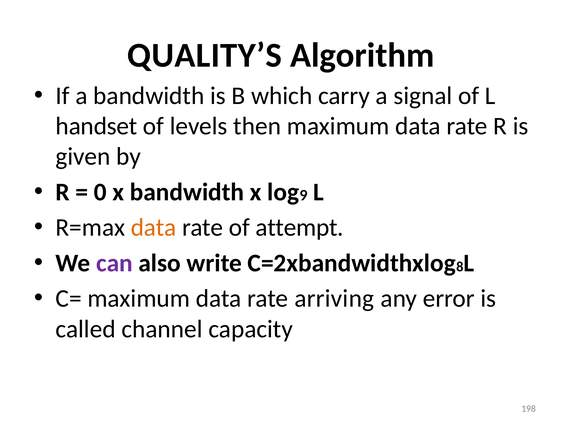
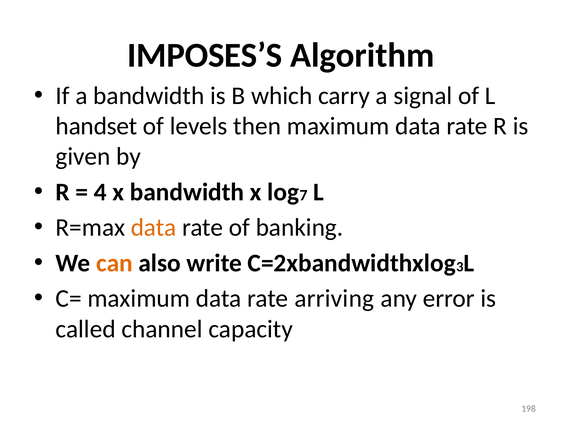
QUALITY’S: QUALITY’S -> IMPOSES’S
0: 0 -> 4
9: 9 -> 7
attempt: attempt -> banking
can colour: purple -> orange
8: 8 -> 3
